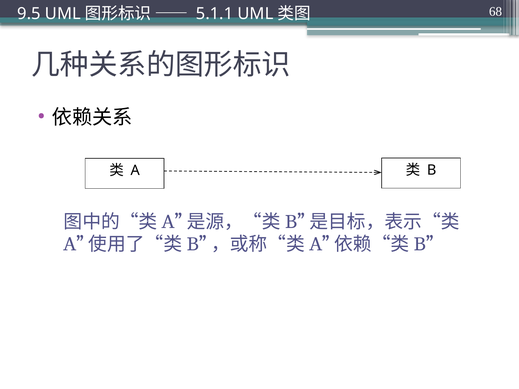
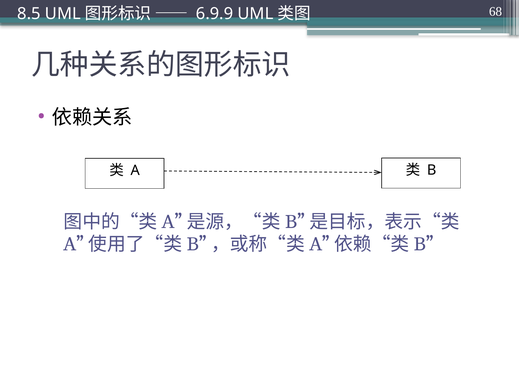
9.5: 9.5 -> 8.5
5.1.1: 5.1.1 -> 6.9.9
